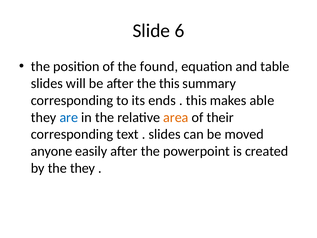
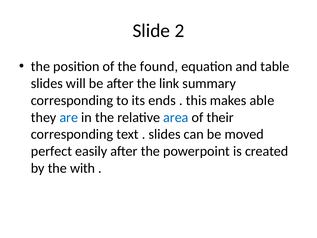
6: 6 -> 2
the this: this -> link
area colour: orange -> blue
anyone: anyone -> perfect
the they: they -> with
